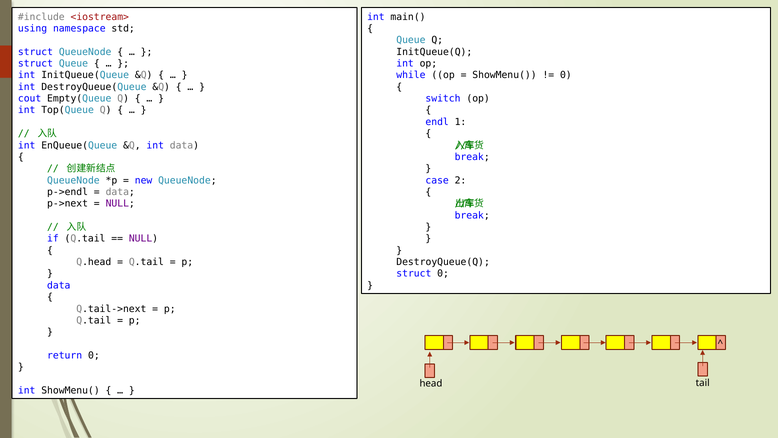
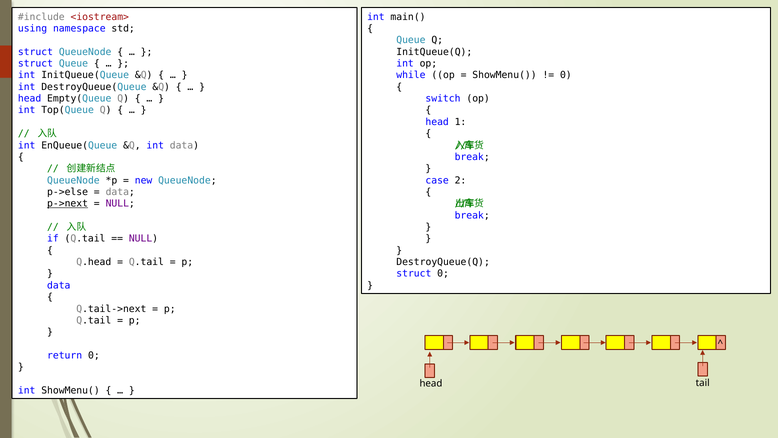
cout at (30, 98): cout -> head
endl at (437, 122): endl -> head
p->endl: p->endl -> p->else
p->next underline: none -> present
